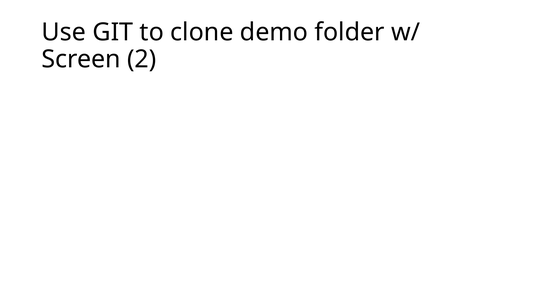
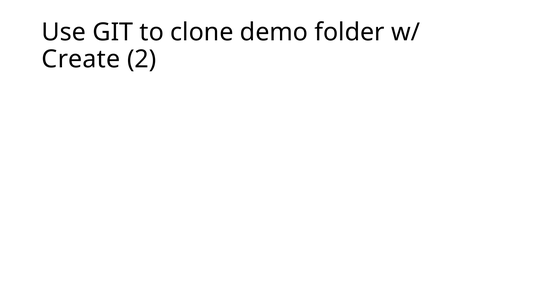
Screen: Screen -> Create
